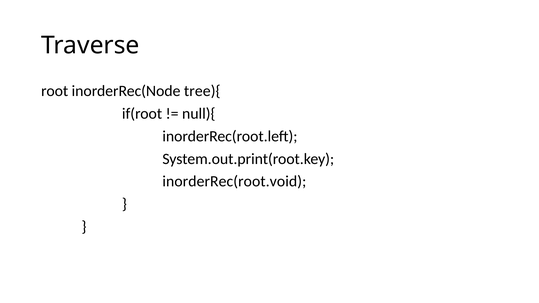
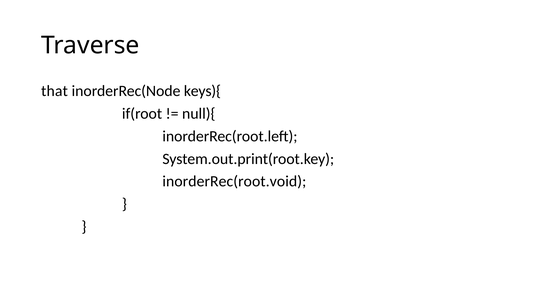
root: root -> that
tree){: tree){ -> keys){
